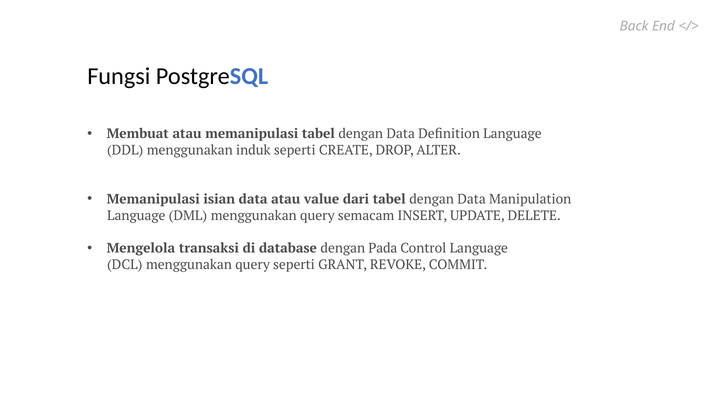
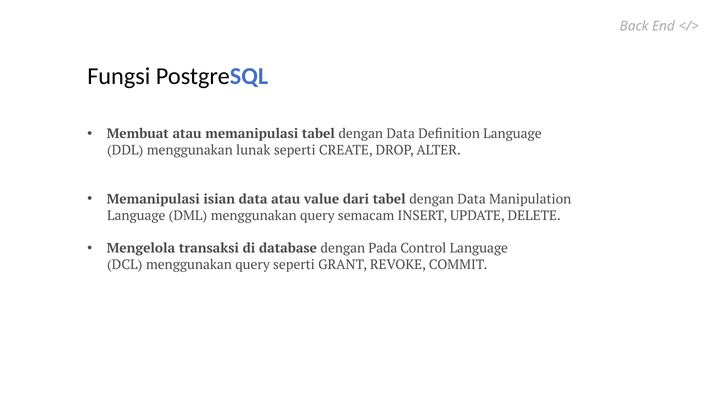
induk: induk -> lunak
